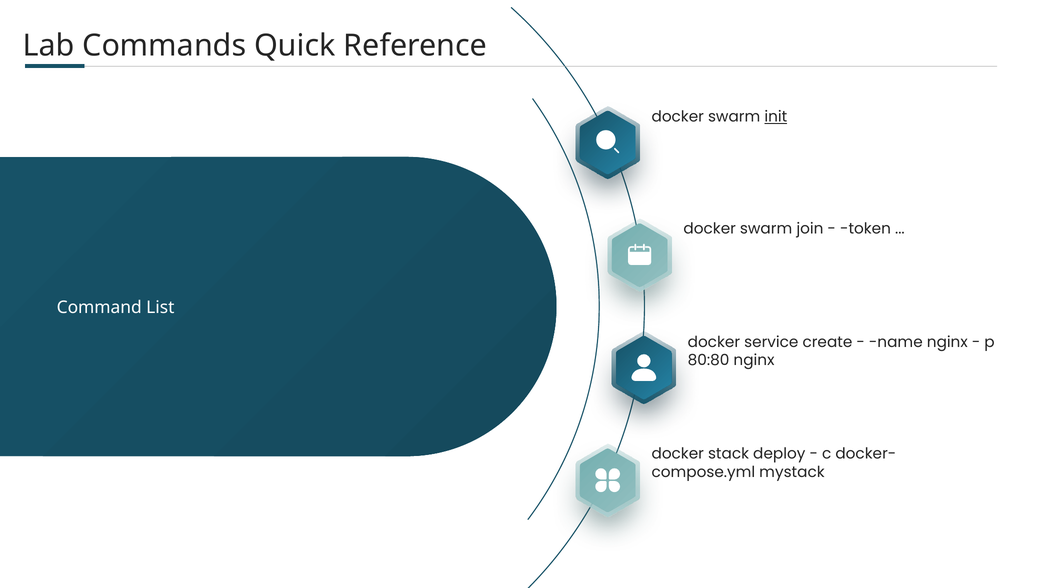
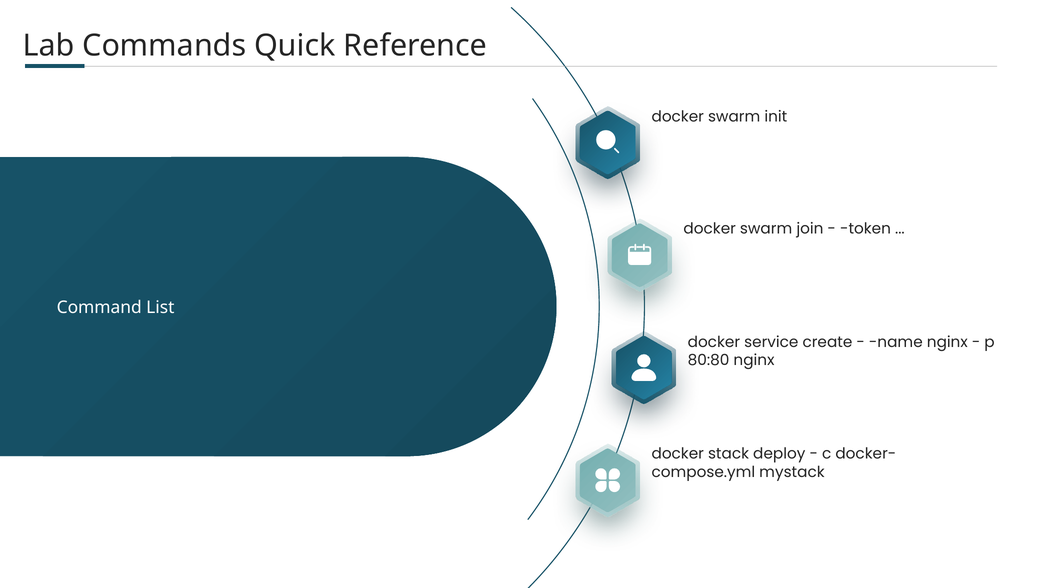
init underline: present -> none
